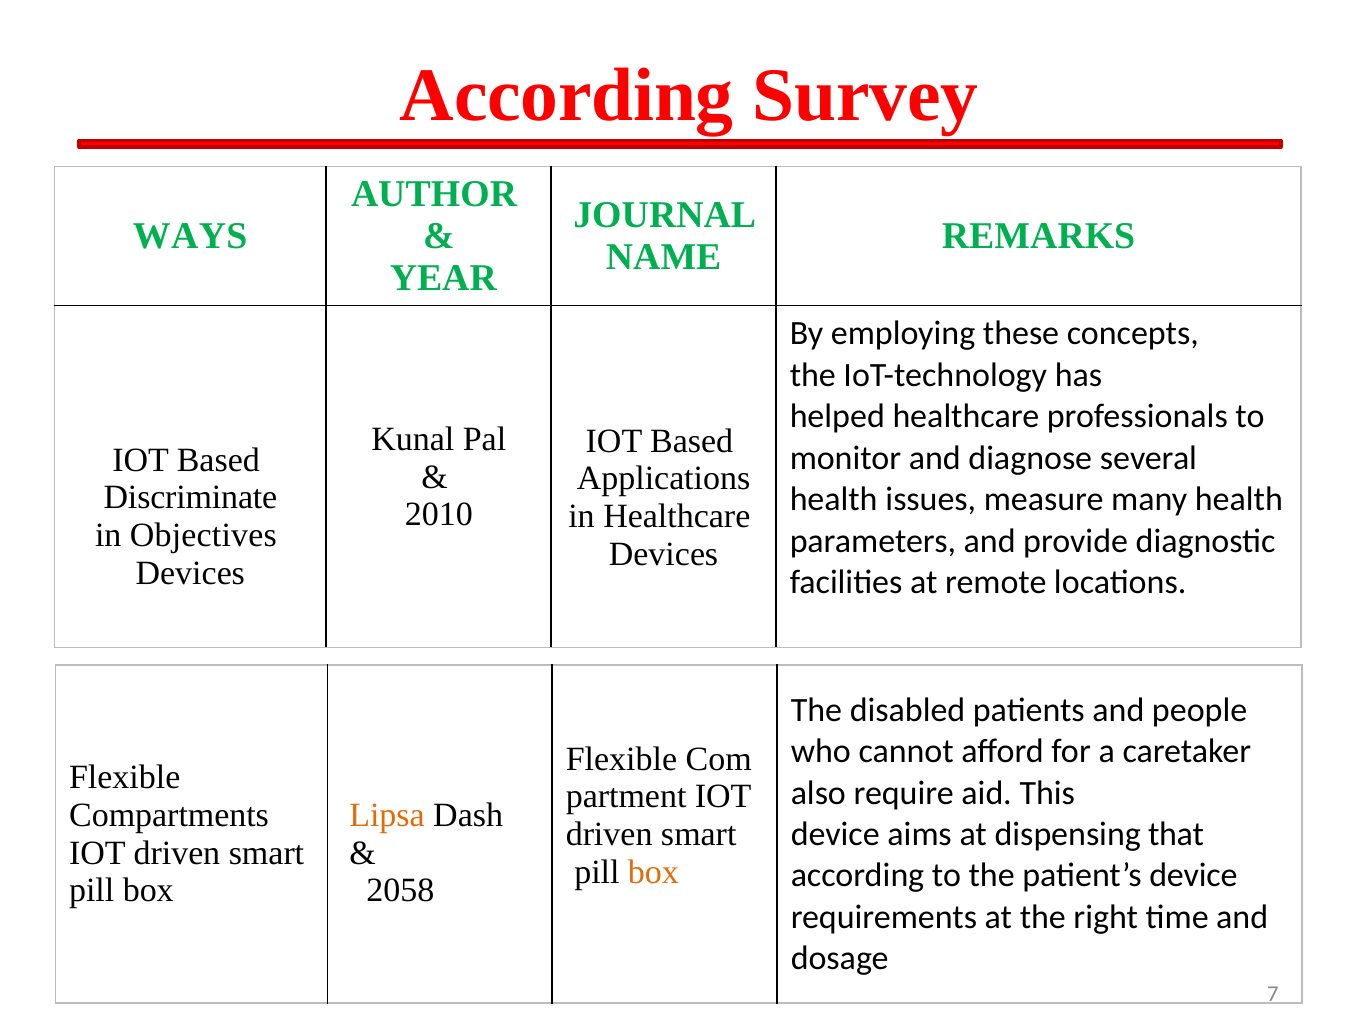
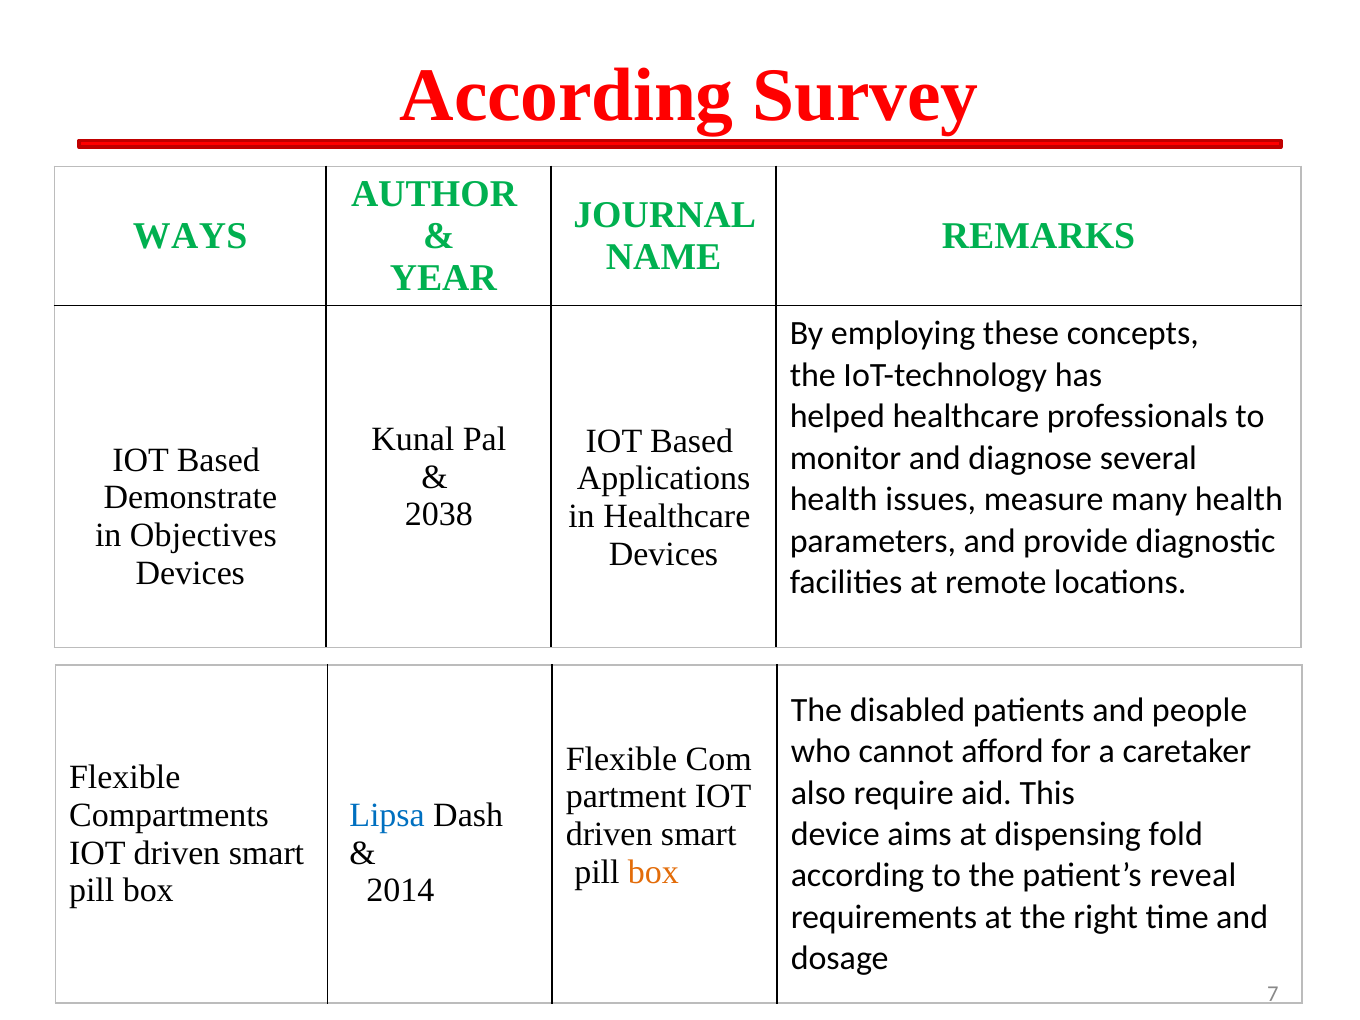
Discriminate: Discriminate -> Demonstrate
2010: 2010 -> 2038
Lipsa colour: orange -> blue
that: that -> fold
patient’s device: device -> reveal
2058: 2058 -> 2014
